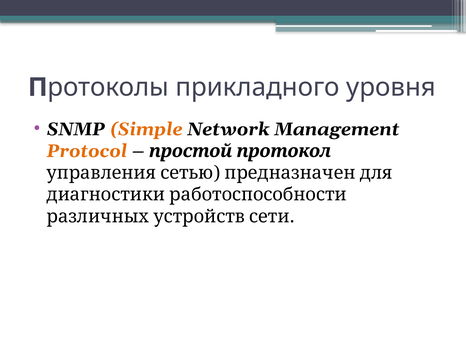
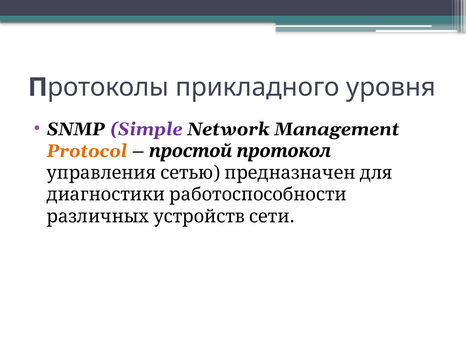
Simple colour: orange -> purple
